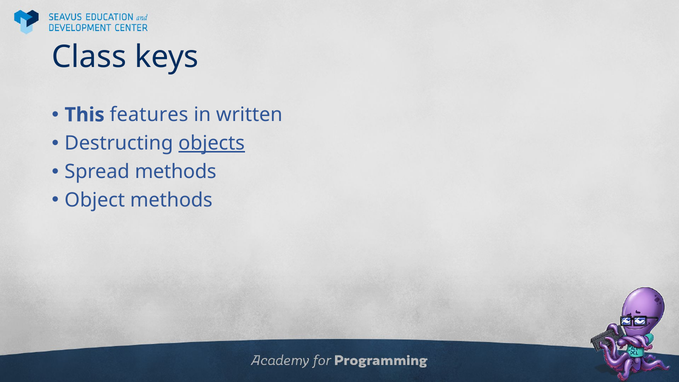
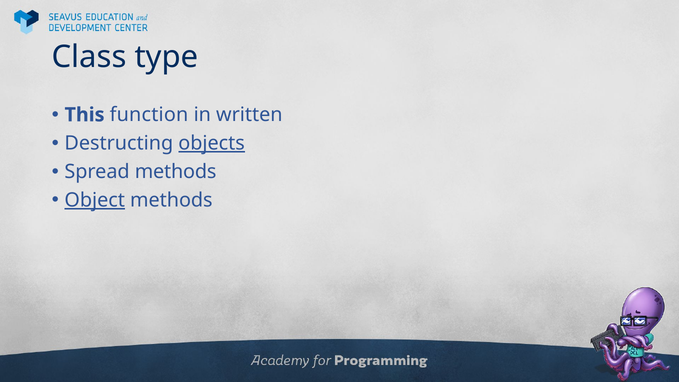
keys: keys -> type
features: features -> function
Object underline: none -> present
